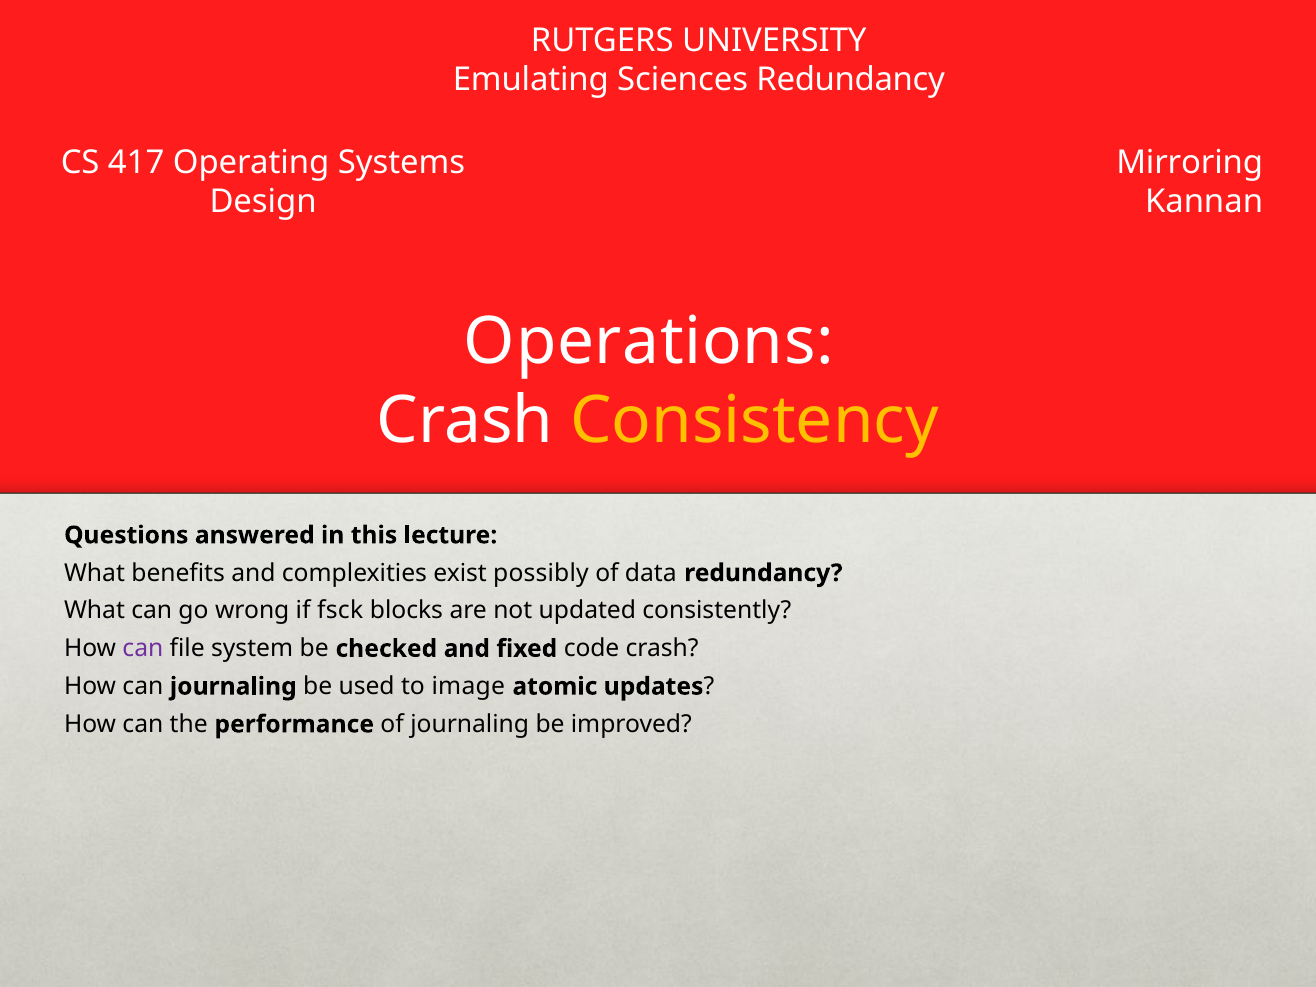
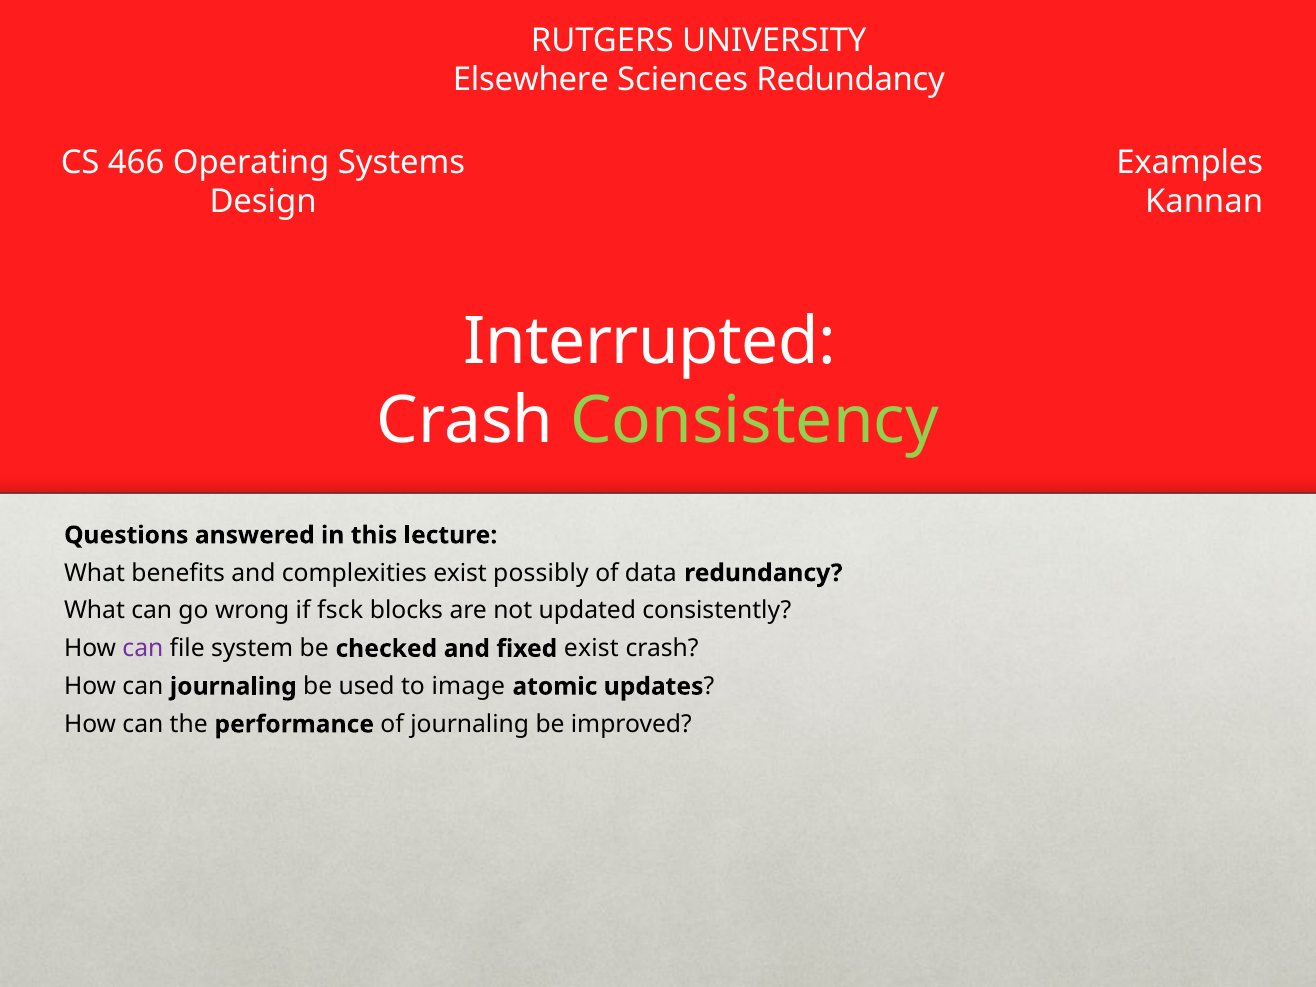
Emulating: Emulating -> Elsewhere
417: 417 -> 466
Mirroring: Mirroring -> Examples
Operations: Operations -> Interrupted
Consistency colour: yellow -> light green
fixed code: code -> exist
